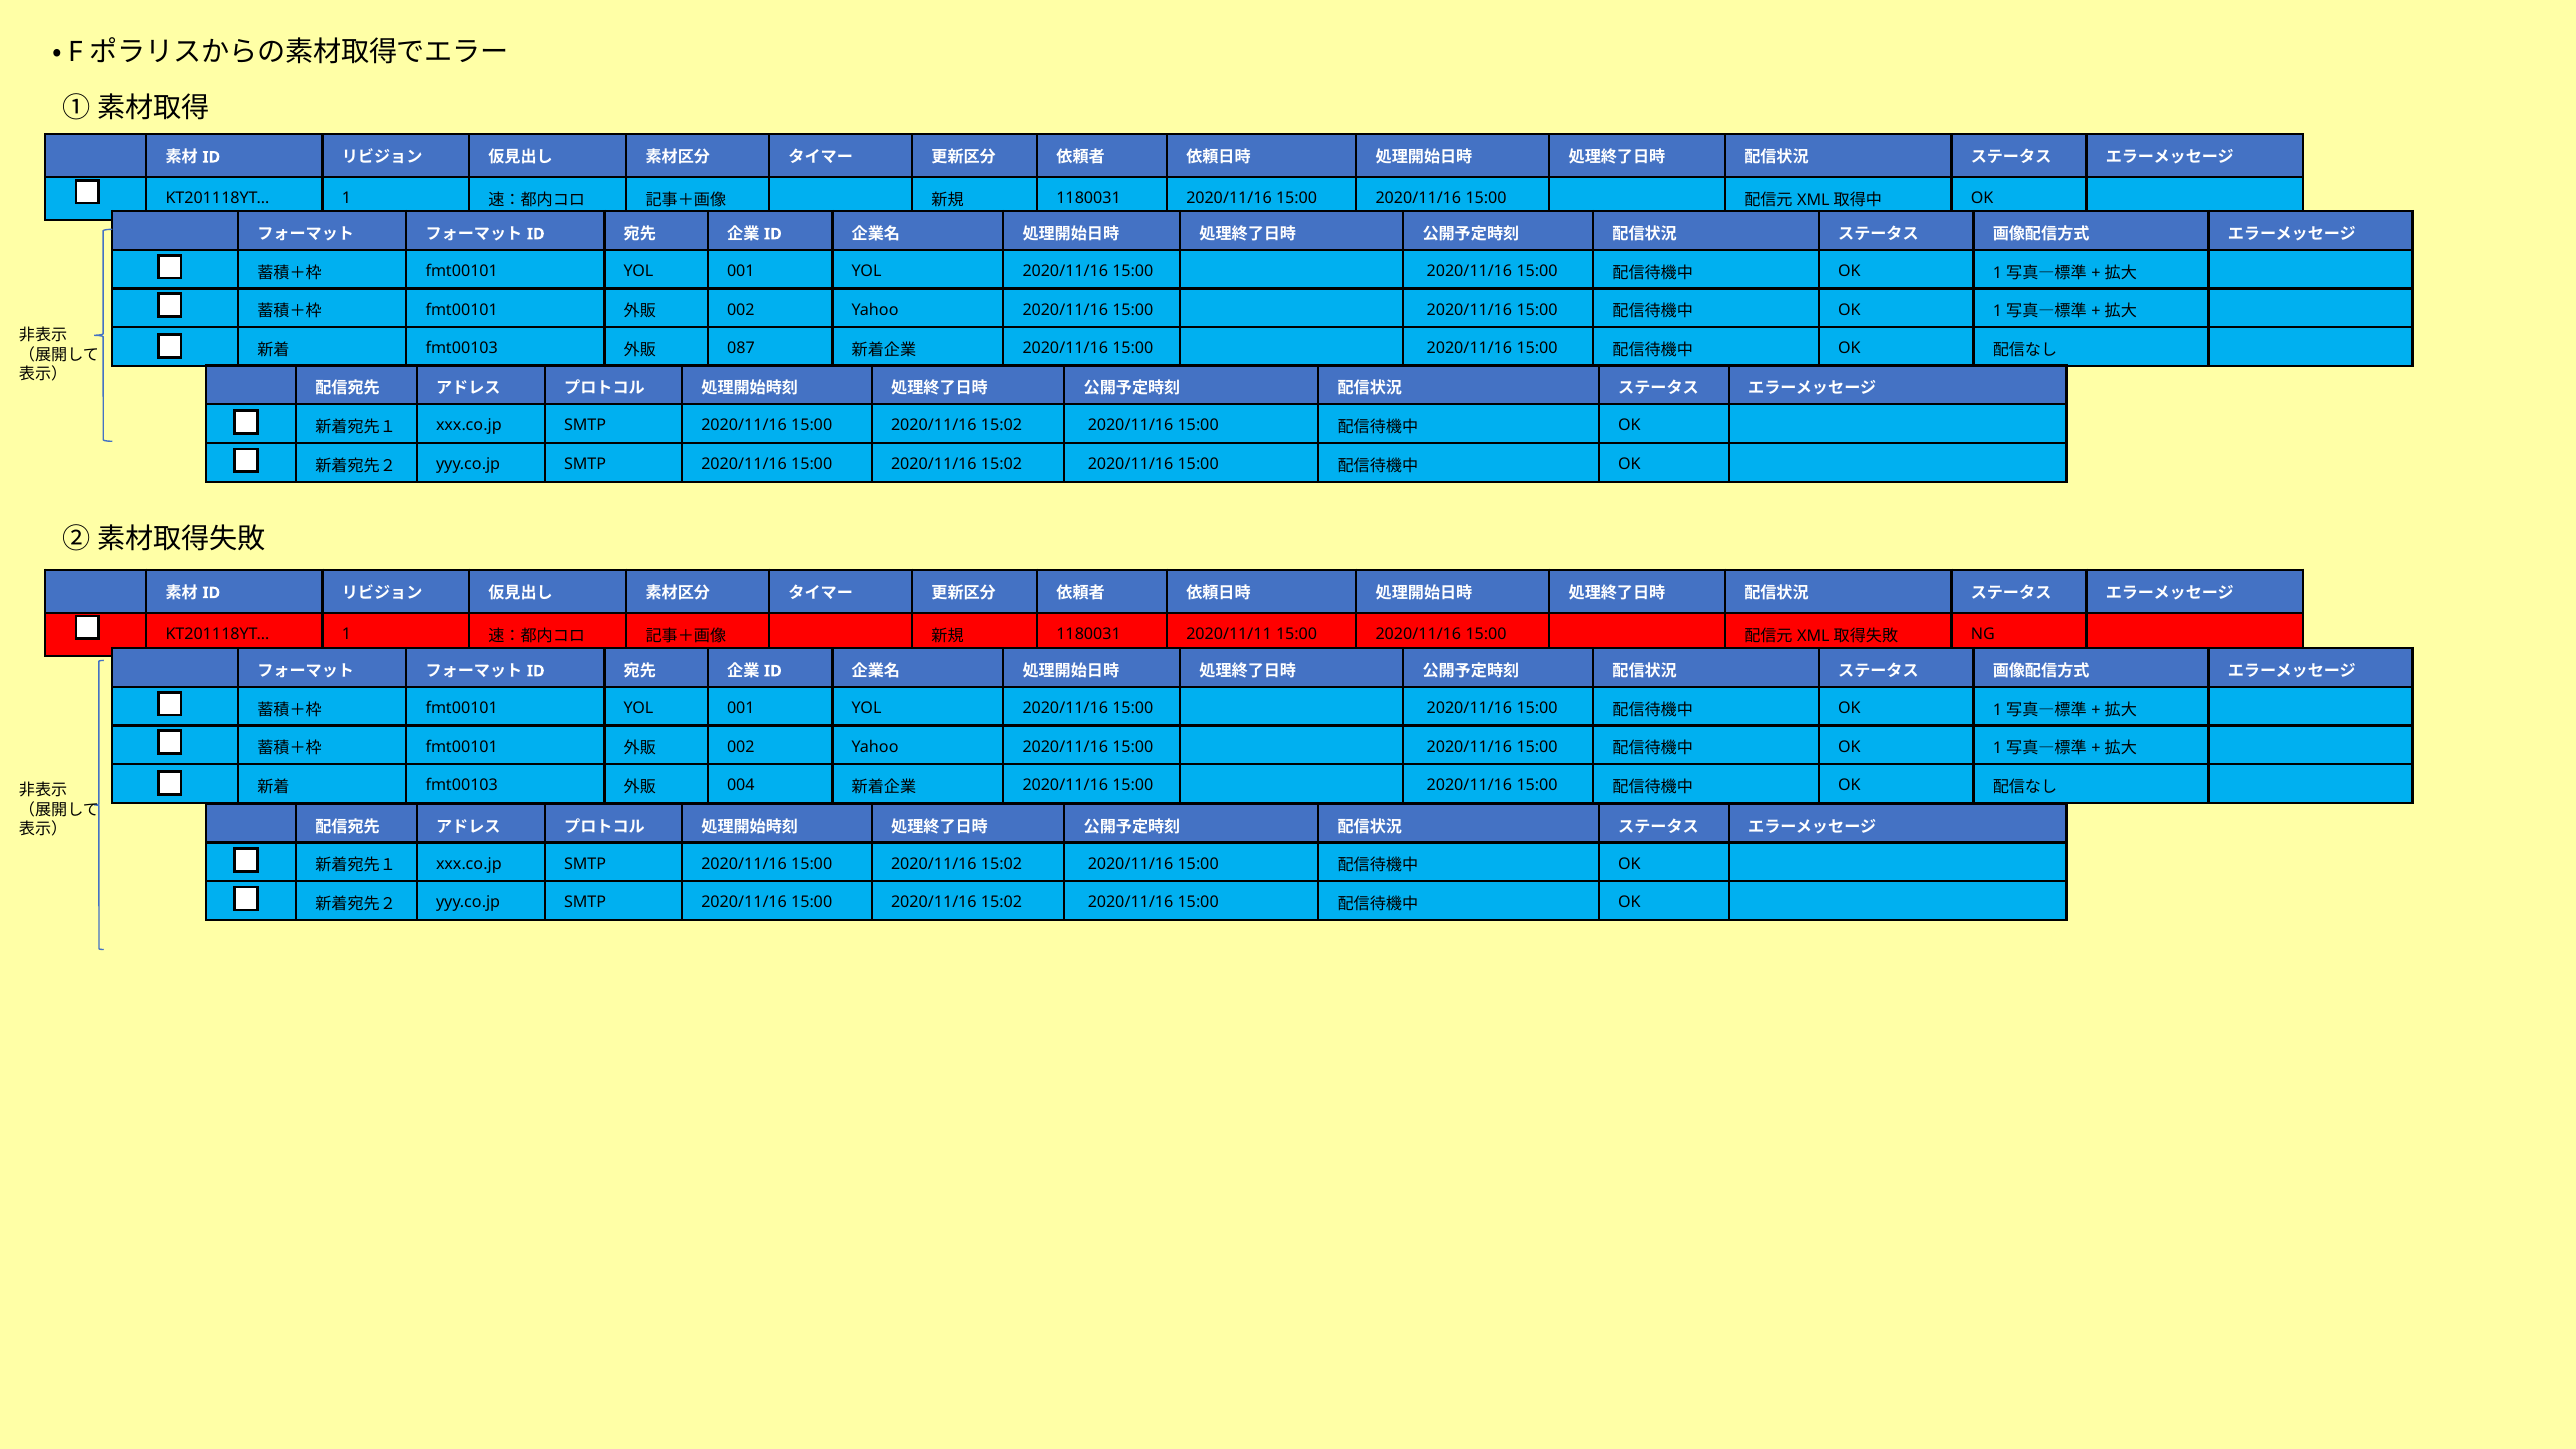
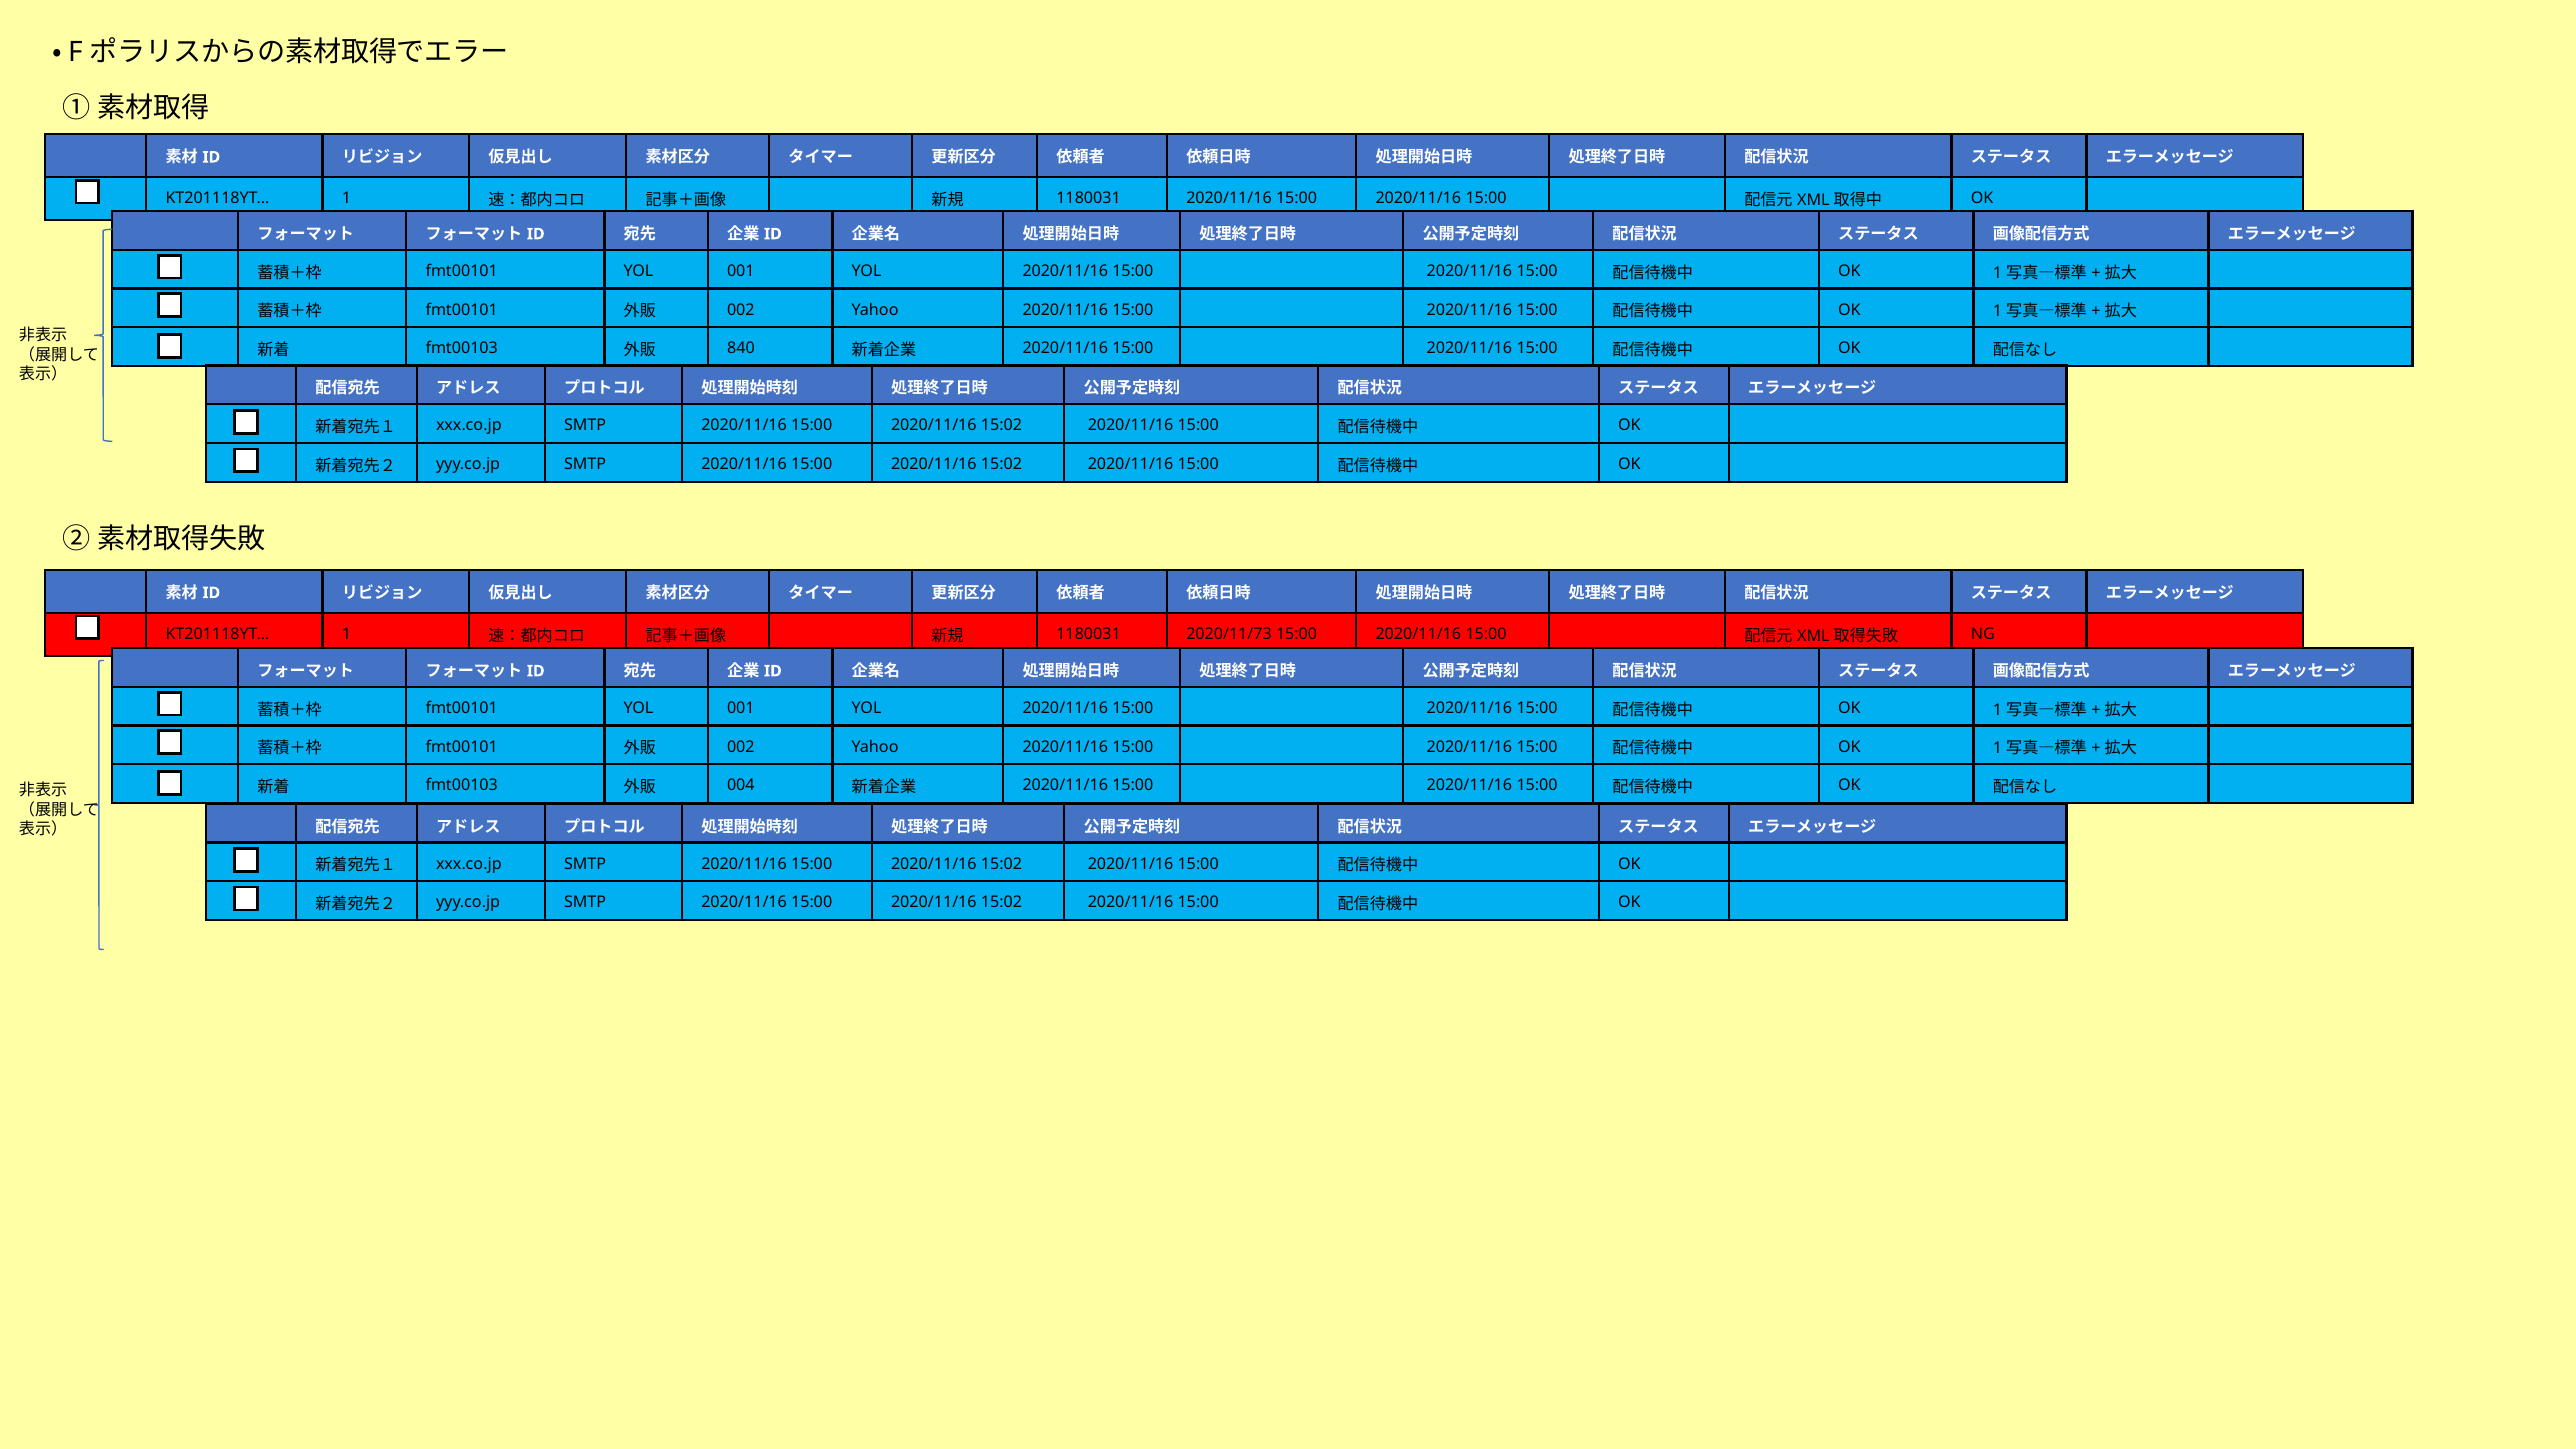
087: 087 -> 840
2020/11/11: 2020/11/11 -> 2020/11/73
